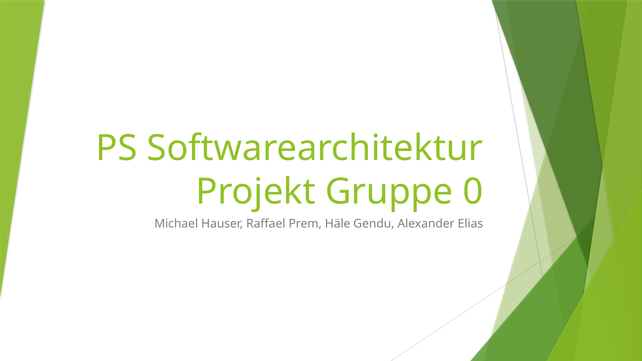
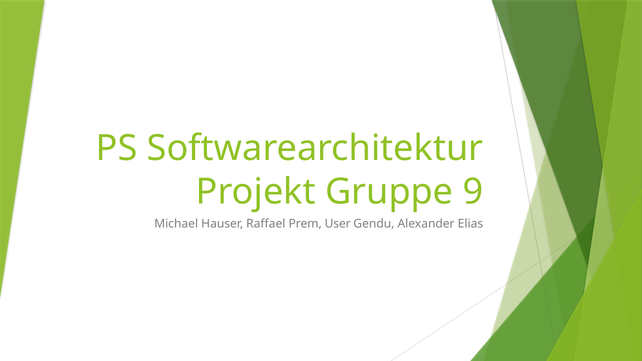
0: 0 -> 9
Häle: Häle -> User
